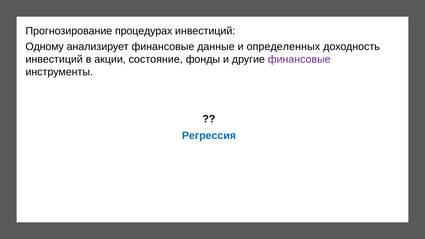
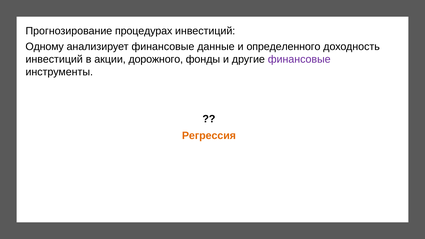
определенных: определенных -> определенного
состояние: состояние -> дорожного
Регрессия colour: blue -> orange
